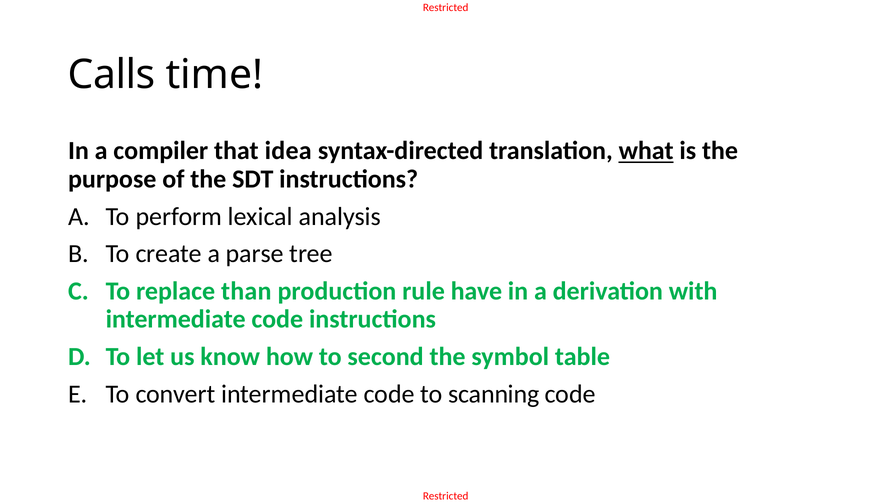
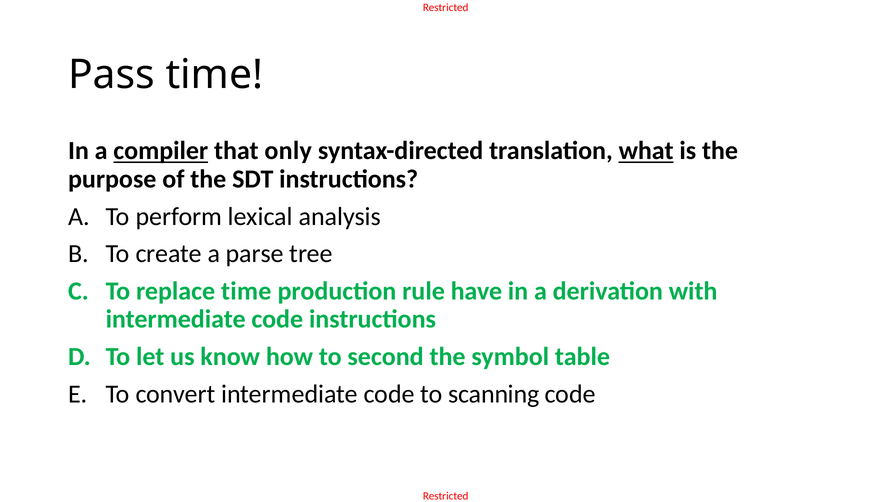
Calls: Calls -> Pass
compiler underline: none -> present
idea: idea -> only
replace than: than -> time
